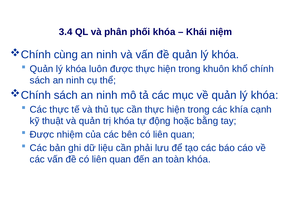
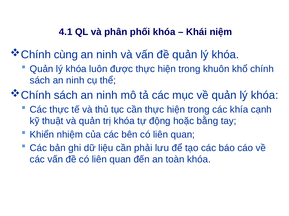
3.4: 3.4 -> 4.1
Được at (42, 135): Được -> Khiển
